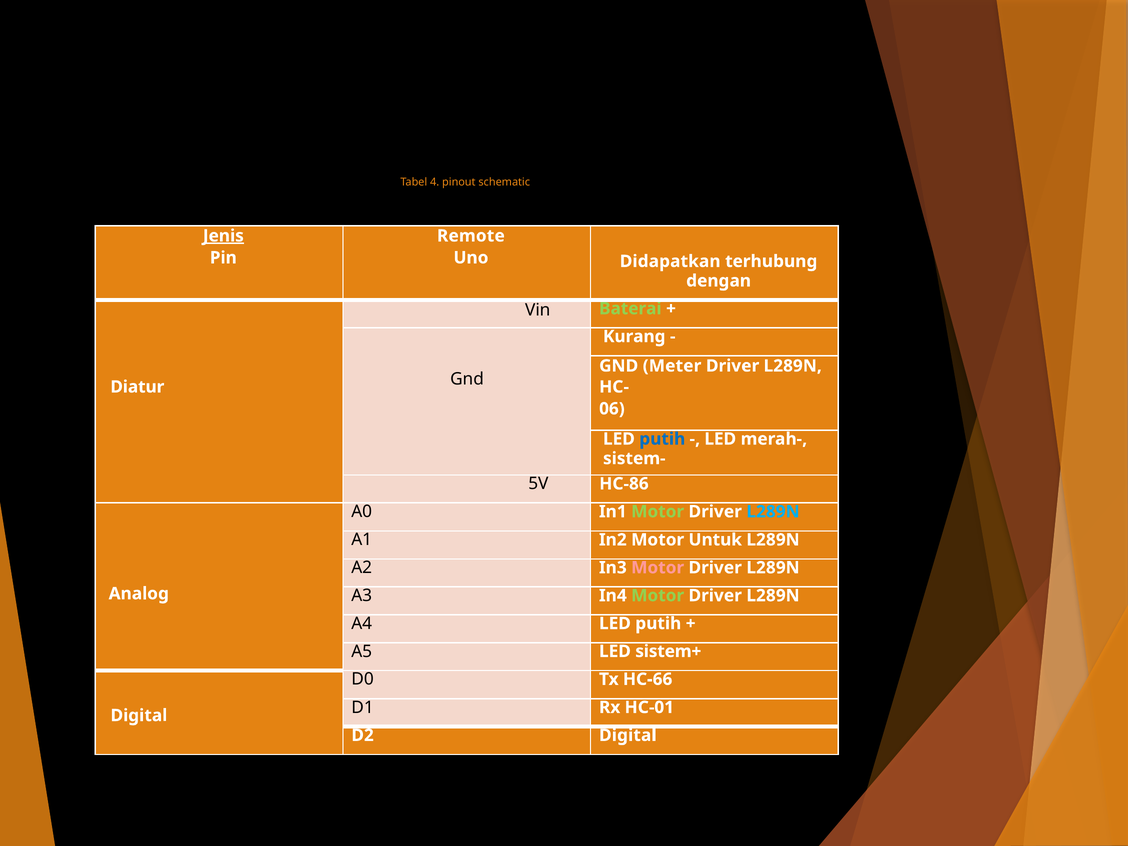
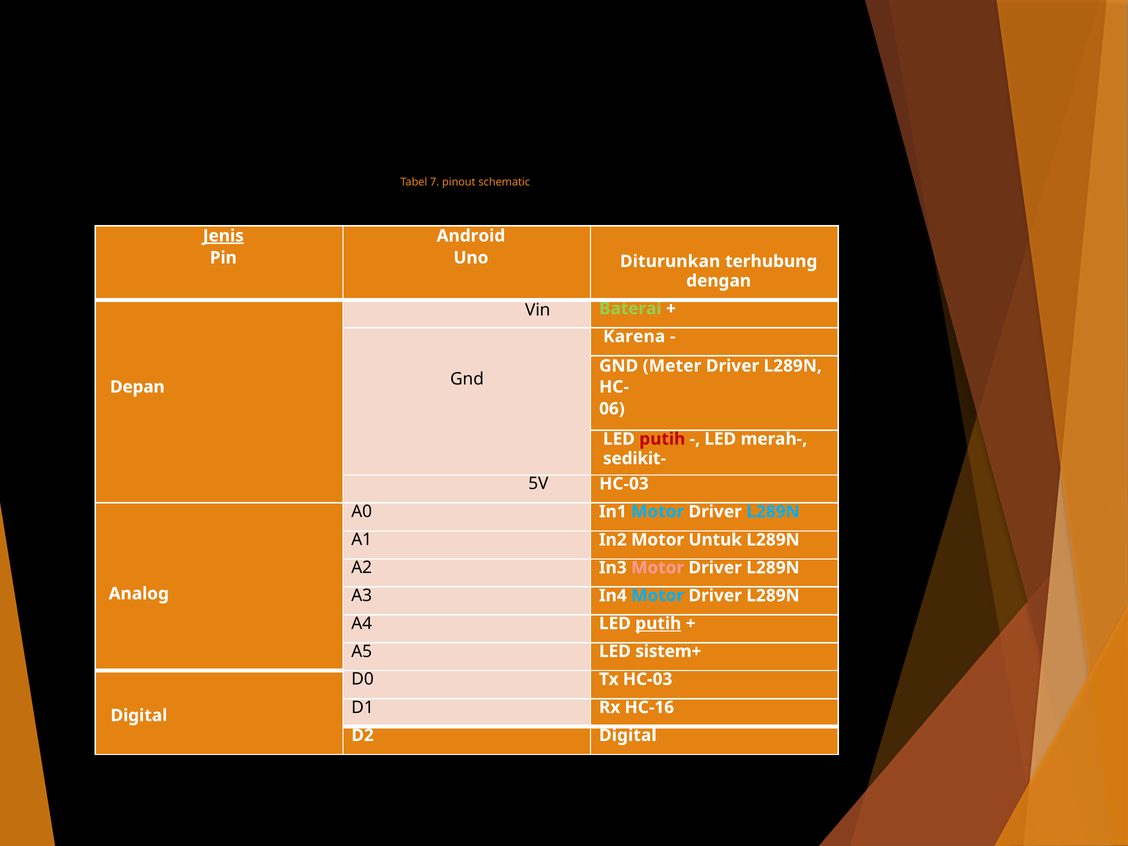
4: 4 -> 7
Remote: Remote -> Android
Didapatkan: Didapatkan -> Diturunkan
Kurang: Kurang -> Karena
Diatur: Diatur -> Depan
putih at (662, 439) colour: blue -> red
sistem-: sistem- -> sedikit-
5V HC-86: HC-86 -> HC-03
Motor at (658, 512) colour: light green -> light blue
Motor at (658, 596) colour: light green -> light blue
putih at (658, 623) underline: none -> present
Tx HC-66: HC-66 -> HC-03
HC-01: HC-01 -> HC-16
